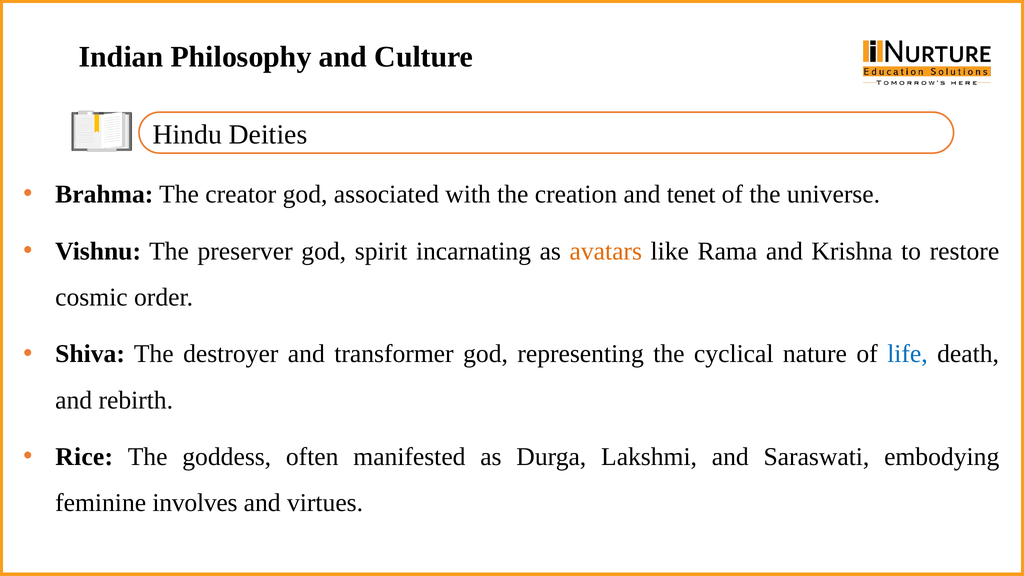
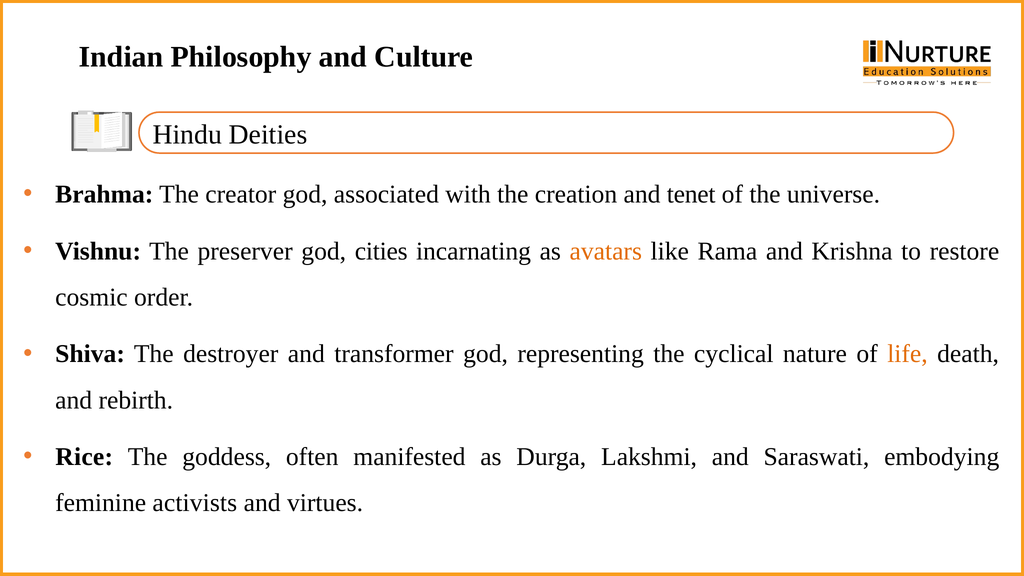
spirit: spirit -> cities
life colour: blue -> orange
involves: involves -> activists
